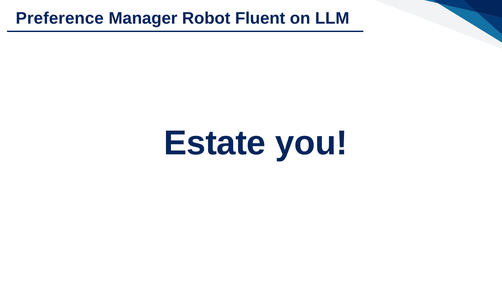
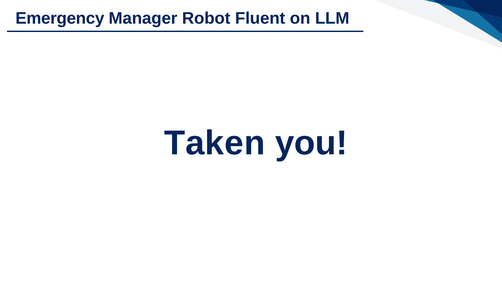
Preference: Preference -> Emergency
Estate: Estate -> Taken
